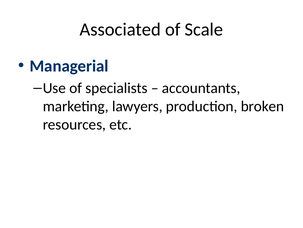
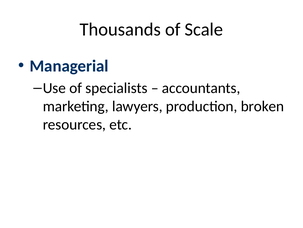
Associated: Associated -> Thousands
